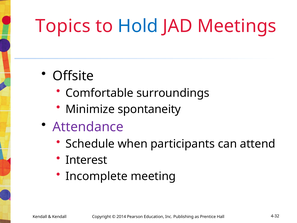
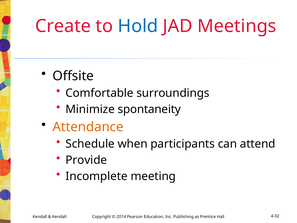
Topics: Topics -> Create
Attendance colour: purple -> orange
Interest: Interest -> Provide
